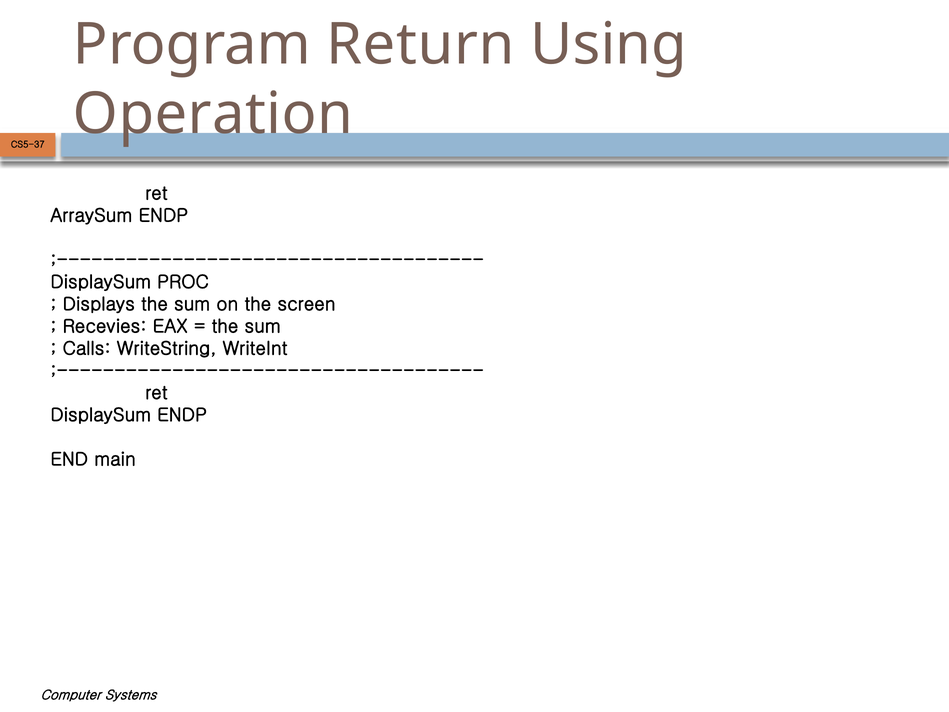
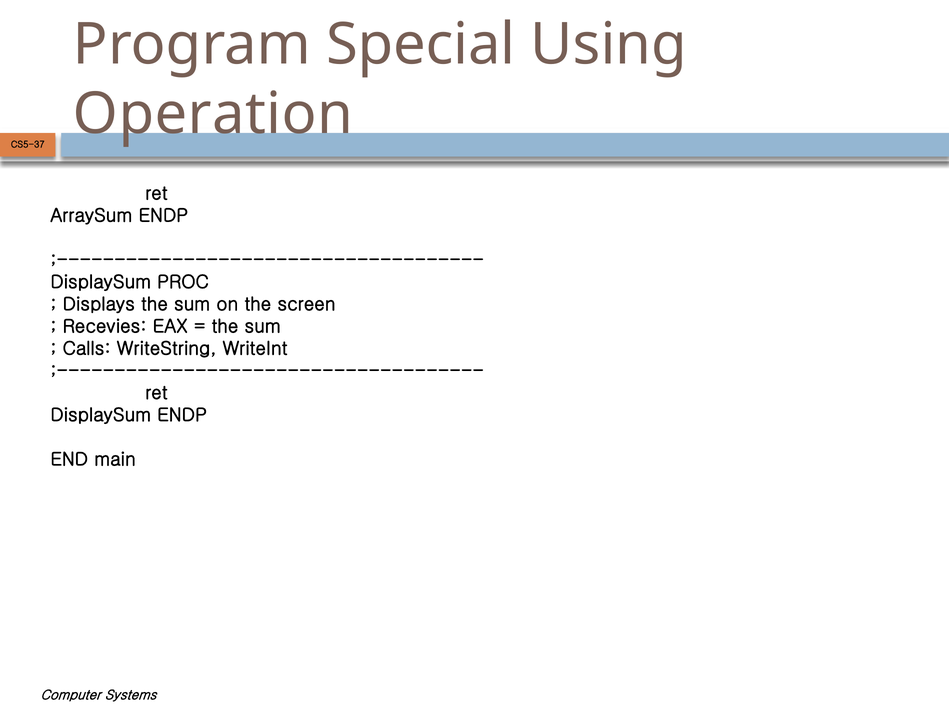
Return: Return -> Special
